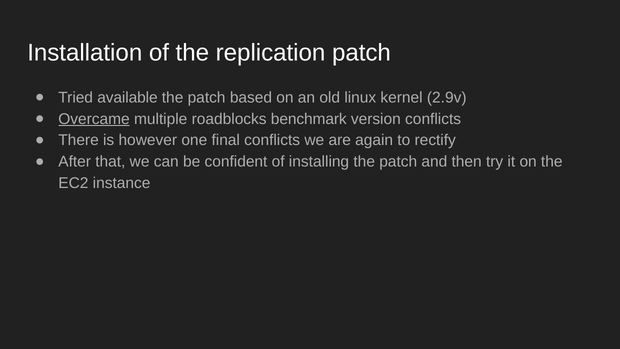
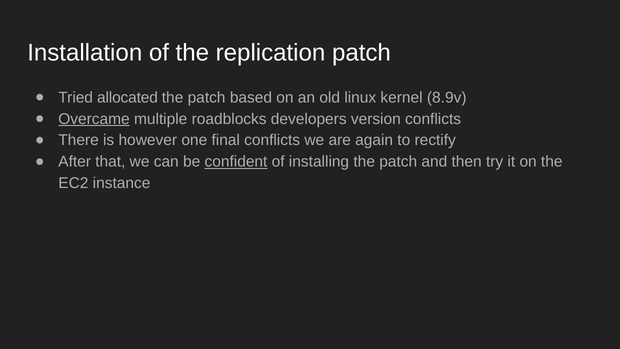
available: available -> allocated
2.9v: 2.9v -> 8.9v
benchmark: benchmark -> developers
confident underline: none -> present
